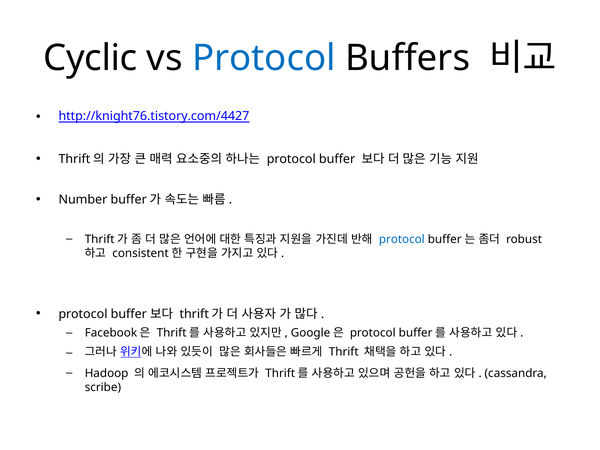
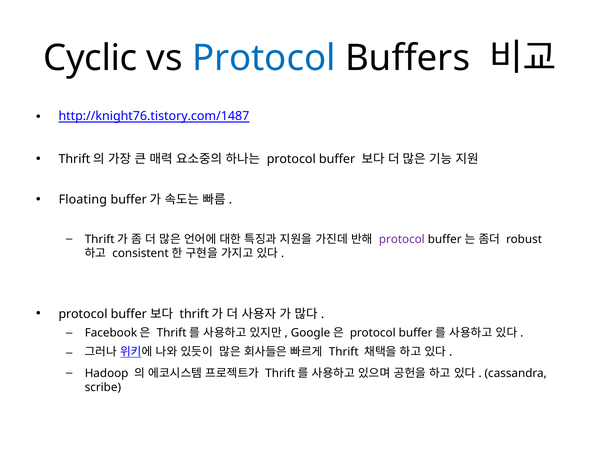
http://knight76.tistory.com/4427: http://knight76.tistory.com/4427 -> http://knight76.tistory.com/1487
Number: Number -> Floating
protocol at (402, 239) colour: blue -> purple
